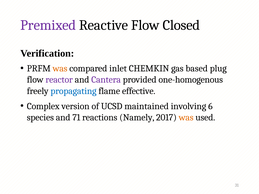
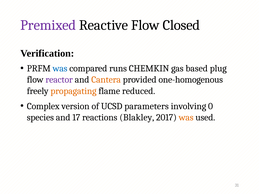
was at (60, 69) colour: orange -> blue
inlet: inlet -> runs
Cantera colour: purple -> orange
propagating colour: blue -> orange
effective: effective -> reduced
maintained: maintained -> parameters
6: 6 -> 0
71: 71 -> 17
Namely: Namely -> Blakley
